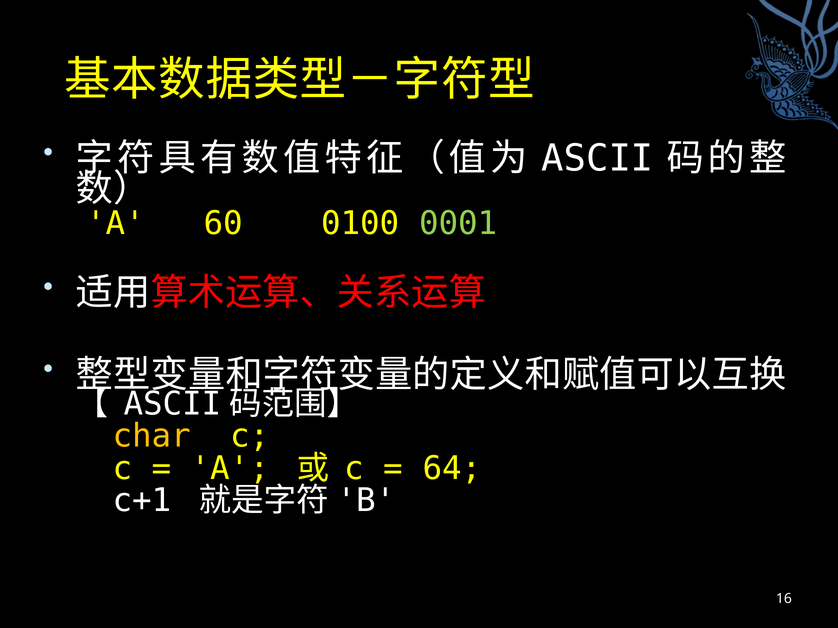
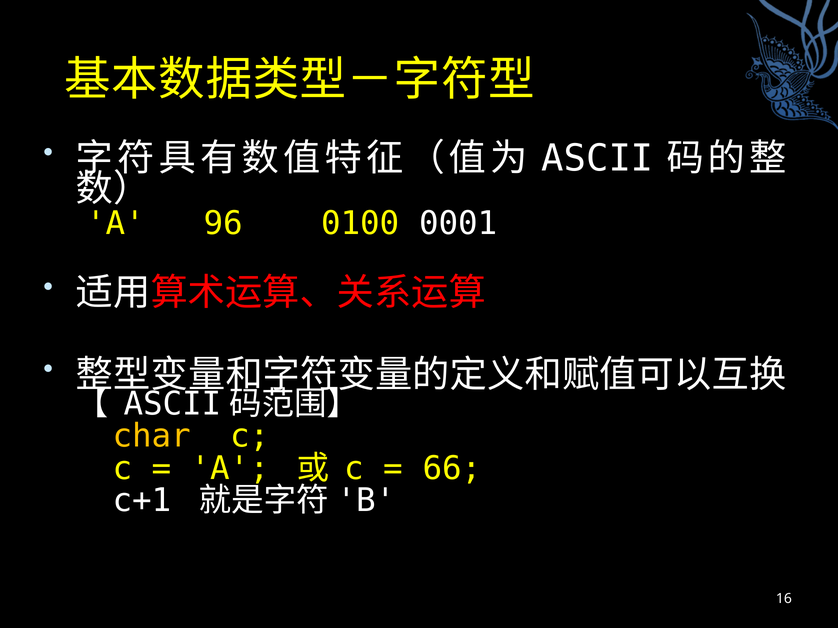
60: 60 -> 96
0001 colour: light green -> white
64: 64 -> 66
